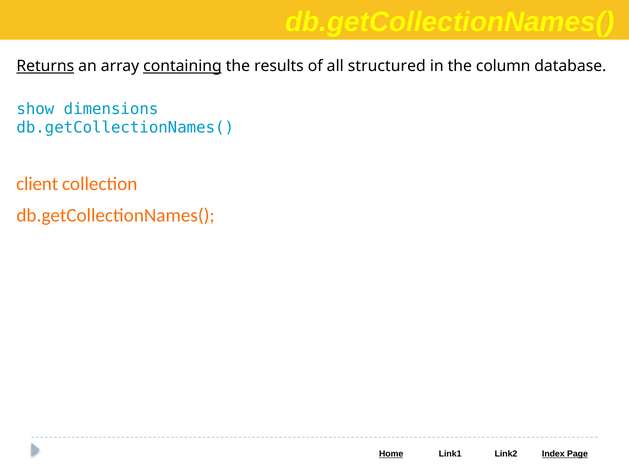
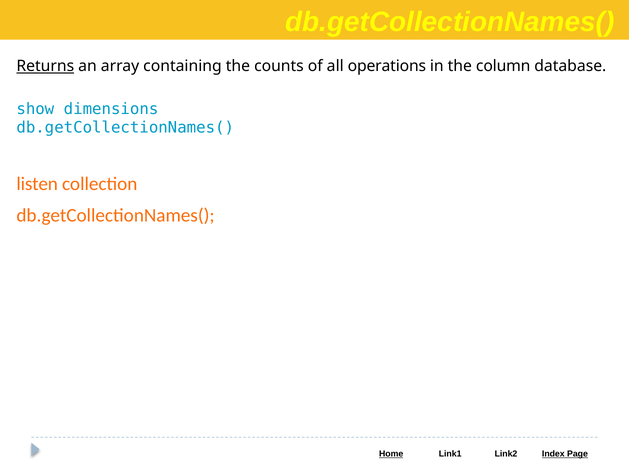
containing underline: present -> none
results: results -> counts
structured: structured -> operations
client: client -> listen
